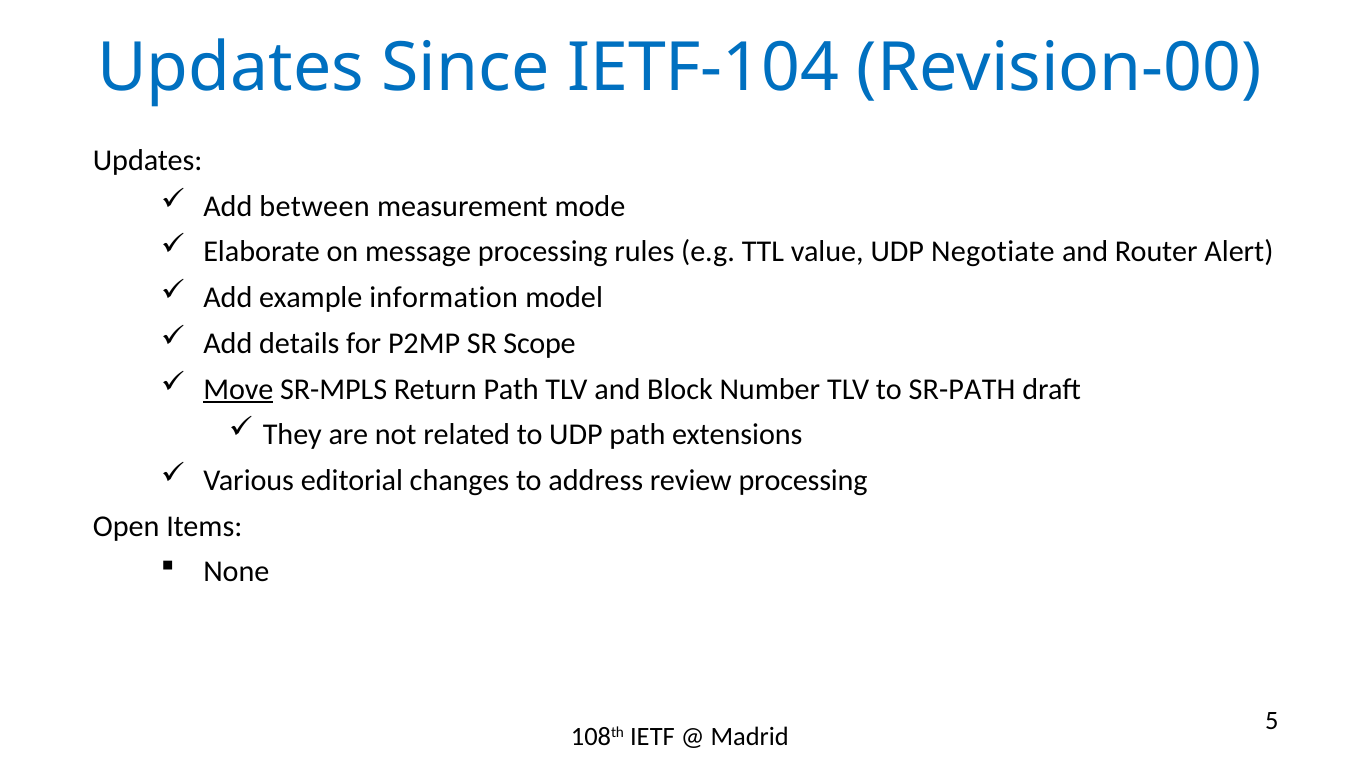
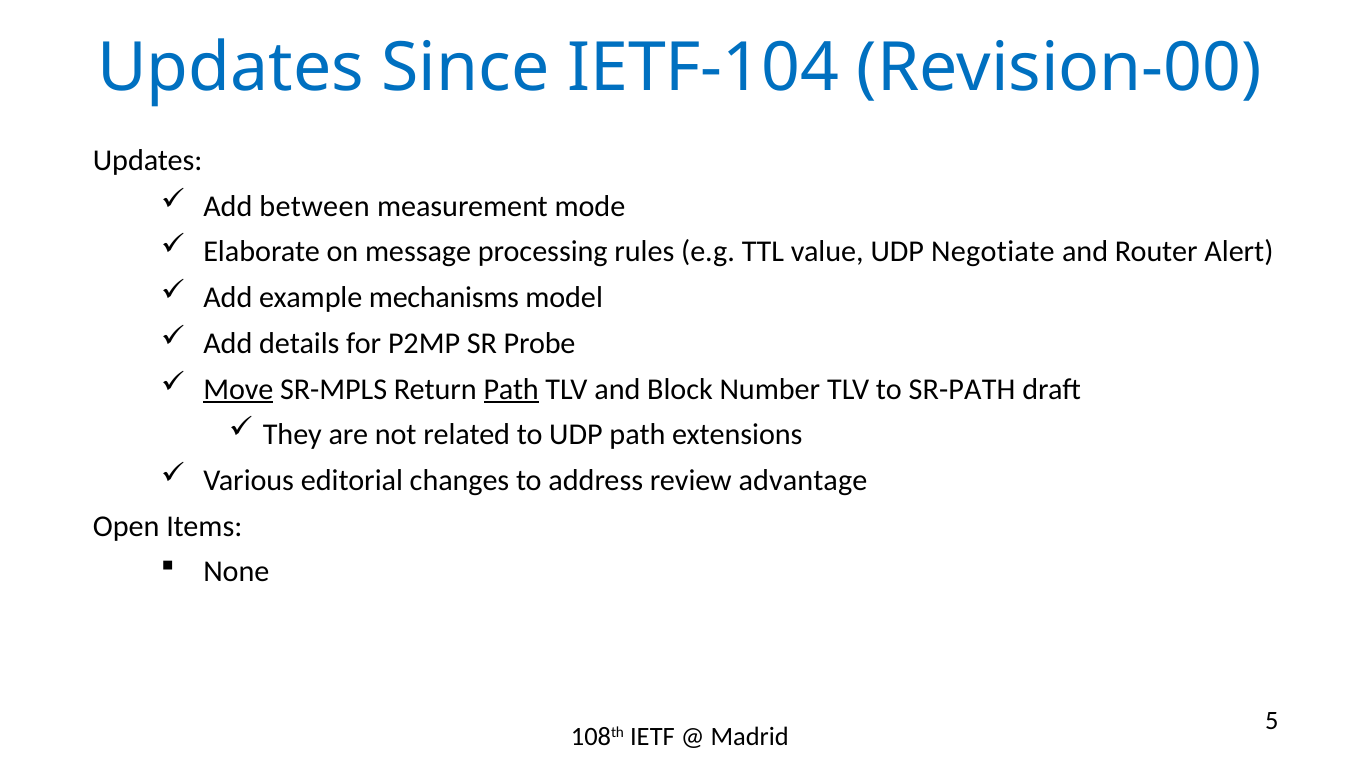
information: information -> mechanisms
Scope: Scope -> Probe
Path at (511, 389) underline: none -> present
review processing: processing -> advantage
